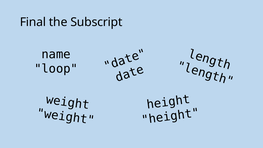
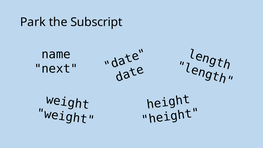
Final: Final -> Park
loop: loop -> next
